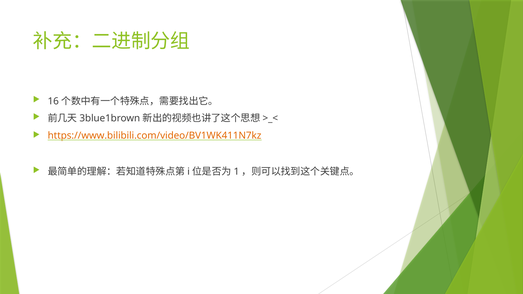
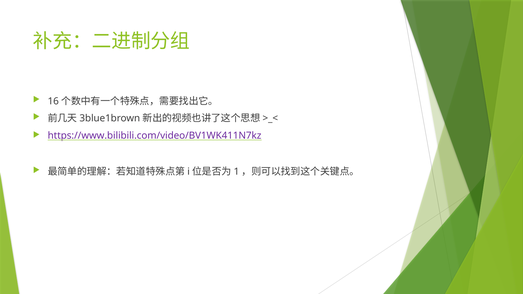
https://www.bilibili.com/video/BV1WK411N7kz colour: orange -> purple
